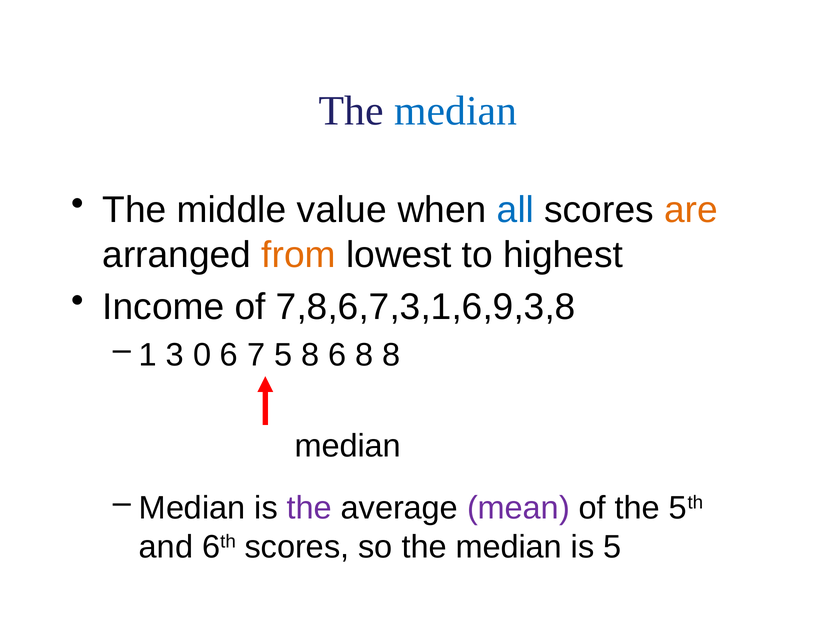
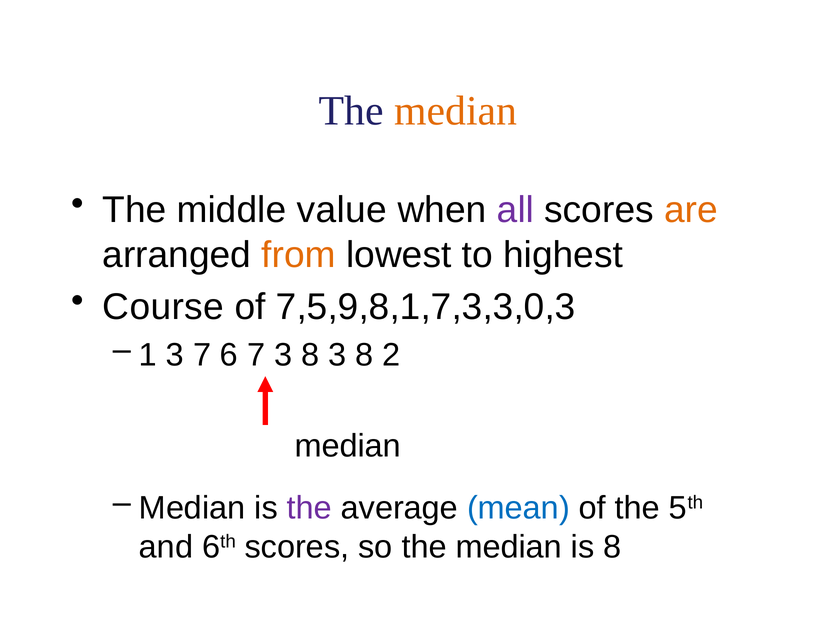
median at (456, 111) colour: blue -> orange
all colour: blue -> purple
Income: Income -> Course
7,8,6,7,3,1,6,9,3,8: 7,8,6,7,3,1,6,9,3,8 -> 7,5,9,8,1,7,3,3,0,3
3 0: 0 -> 7
7 5: 5 -> 3
8 6: 6 -> 3
8 8: 8 -> 2
mean colour: purple -> blue
is 5: 5 -> 8
